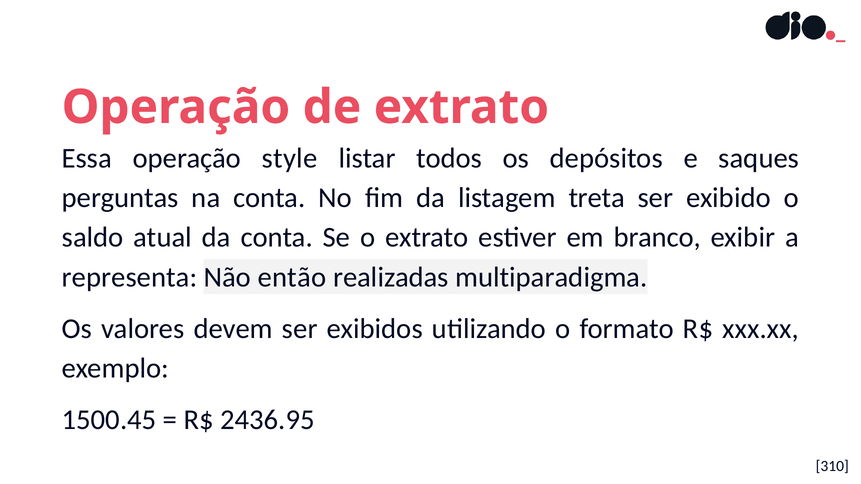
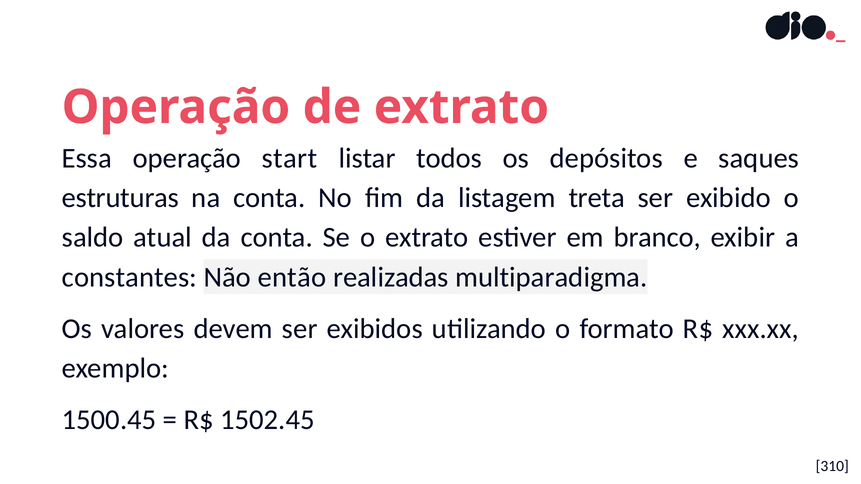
style: style -> start
perguntas: perguntas -> estruturas
representa: representa -> constantes
2436.95: 2436.95 -> 1502.45
